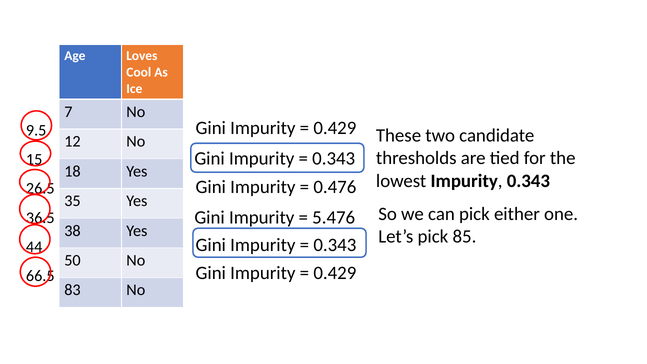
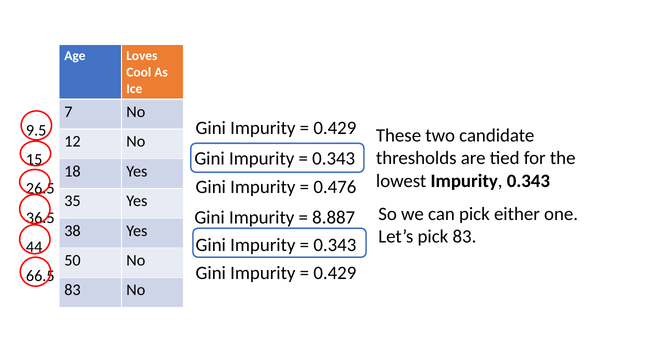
5.476: 5.476 -> 8.887
pick 85: 85 -> 83
